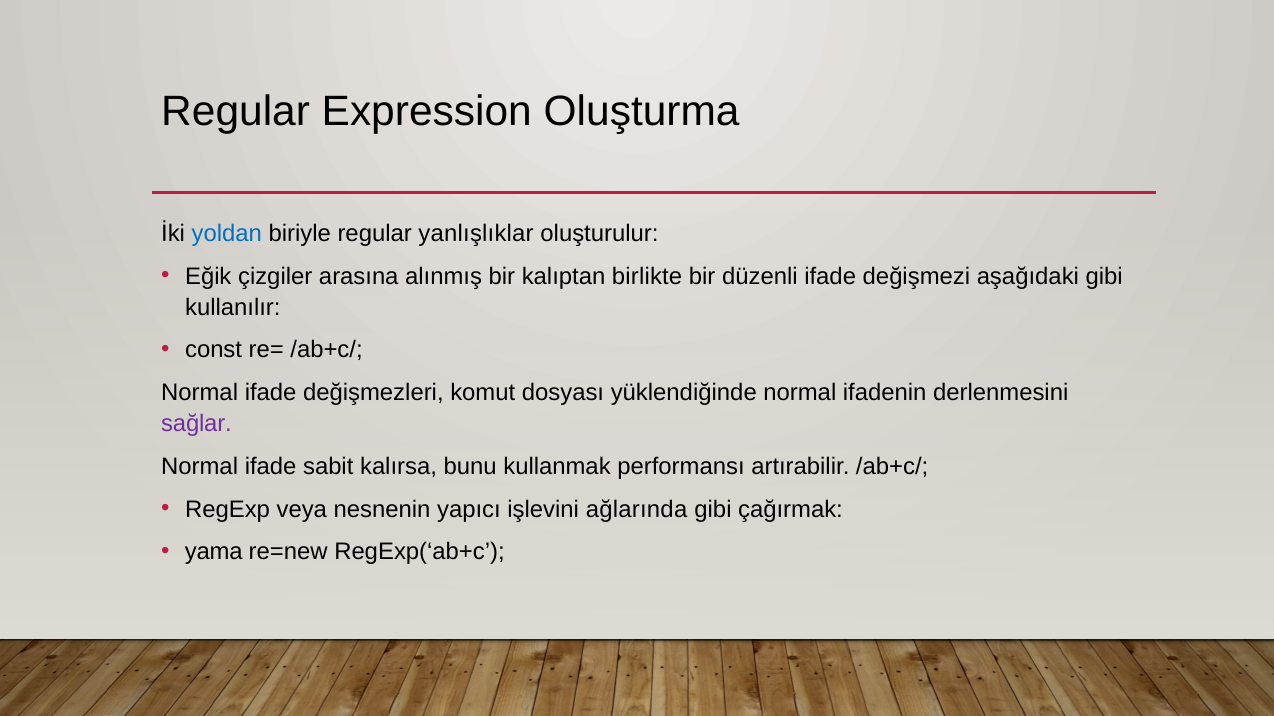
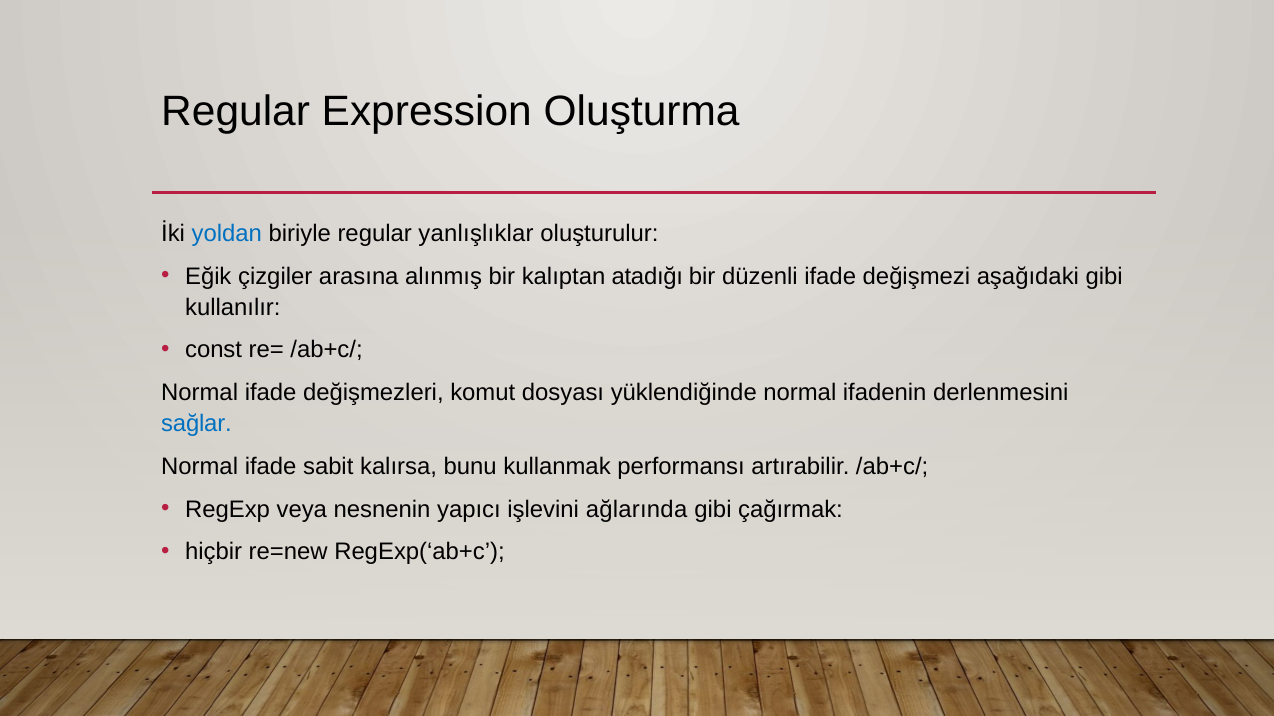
birlikte: birlikte -> atadığı
sağlar colour: purple -> blue
yama: yama -> hiçbir
